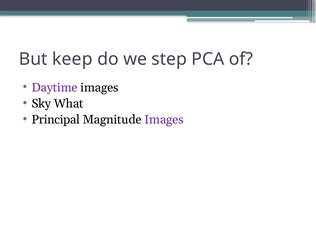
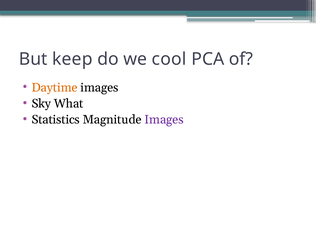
step: step -> cool
Daytime colour: purple -> orange
Principal: Principal -> Statistics
